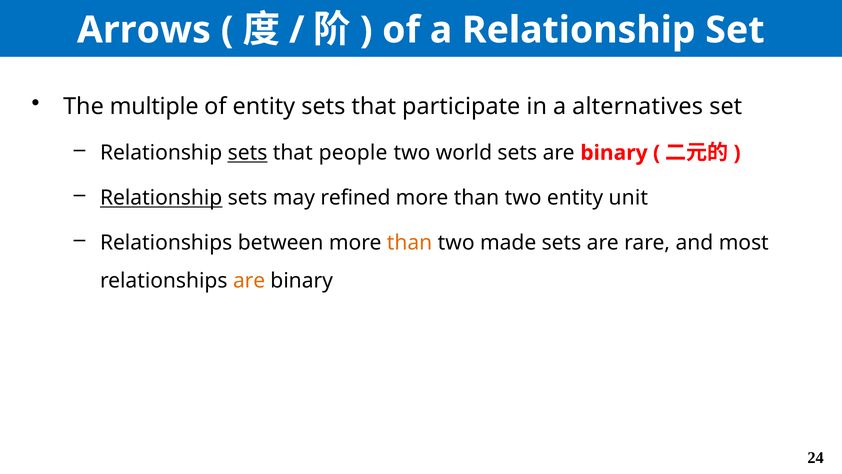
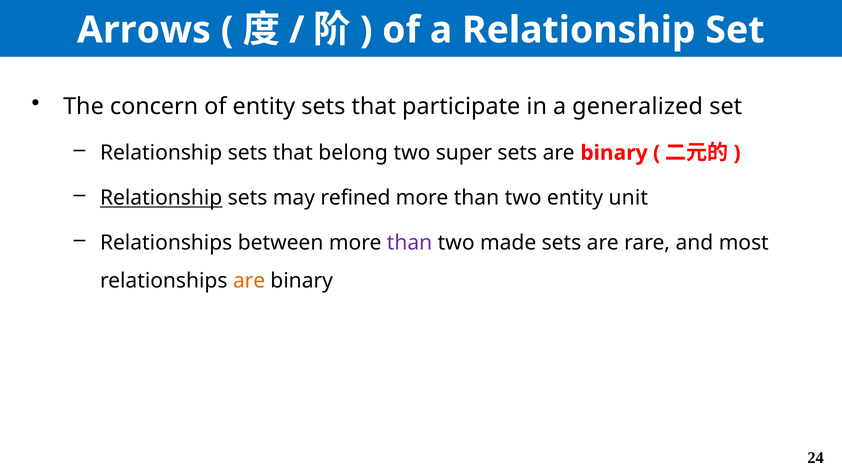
multiple: multiple -> concern
alternatives: alternatives -> generalized
sets at (248, 153) underline: present -> none
people: people -> belong
world: world -> super
than at (410, 243) colour: orange -> purple
